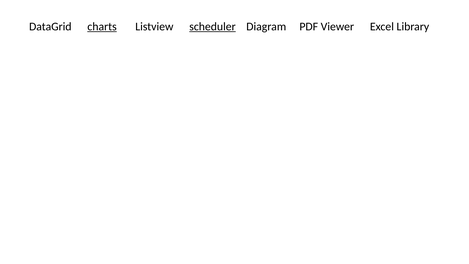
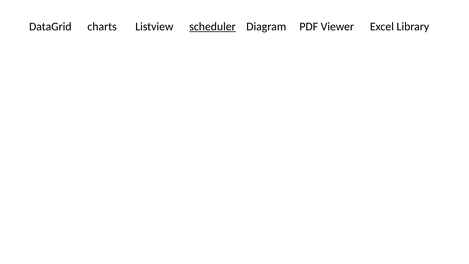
charts underline: present -> none
